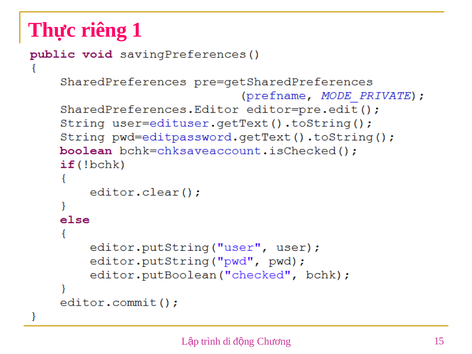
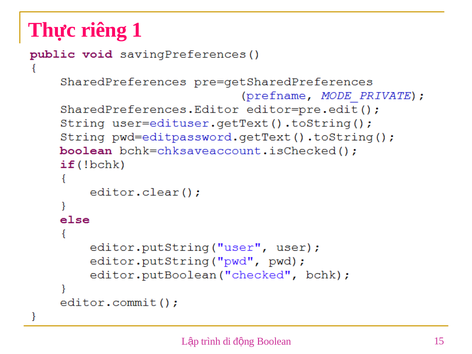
Chương: Chương -> Boolean
